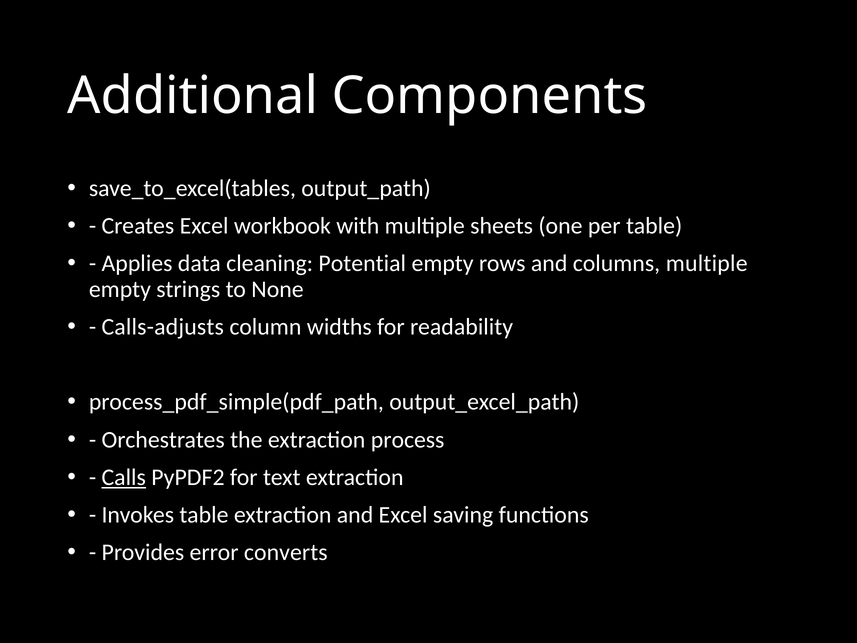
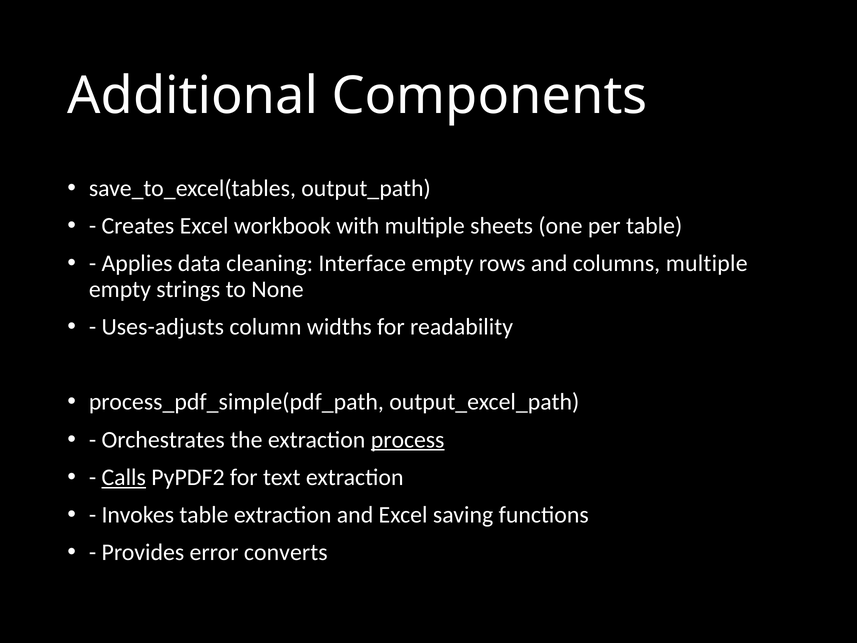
Potential: Potential -> Interface
Calls-adjusts: Calls-adjusts -> Uses-adjusts
process underline: none -> present
